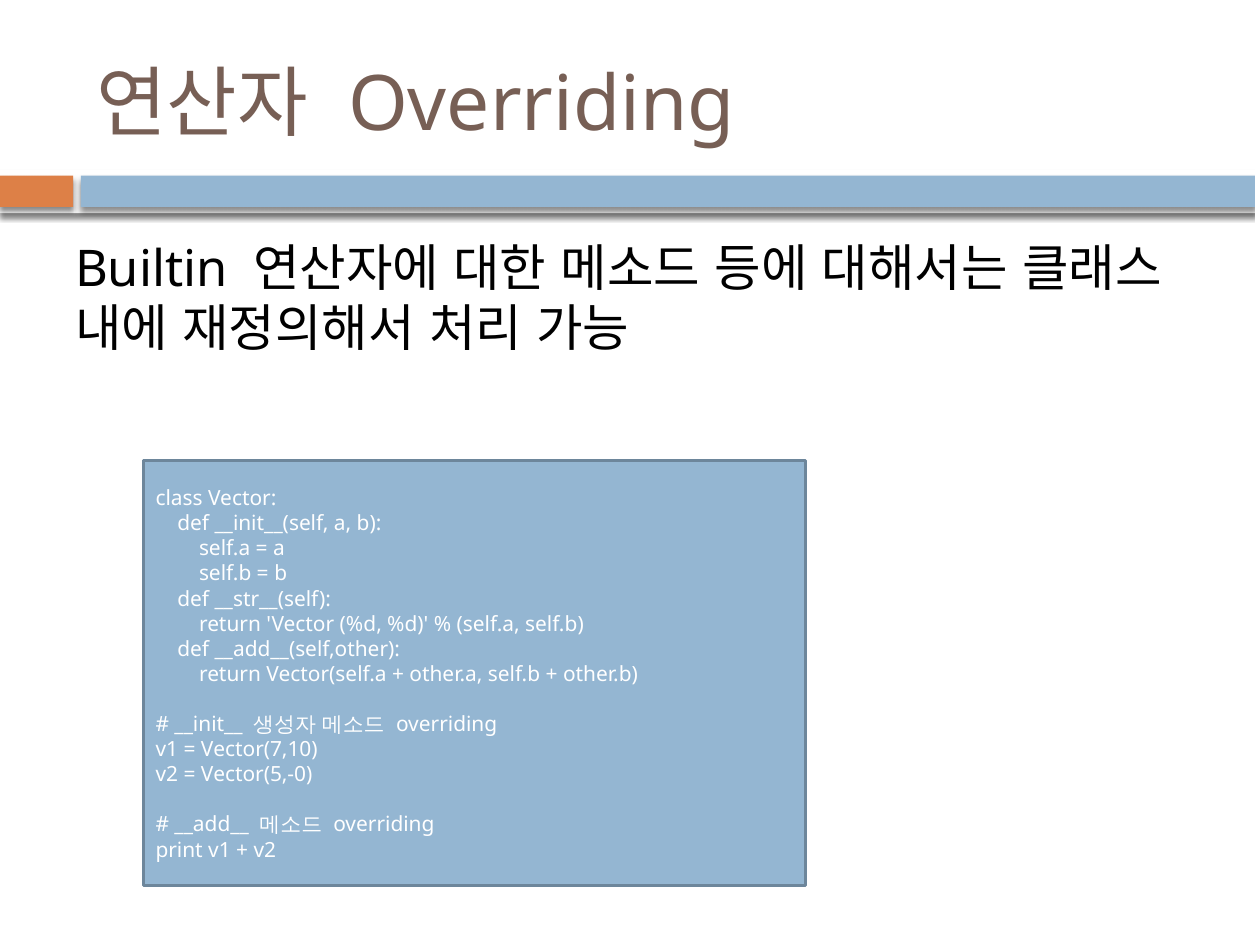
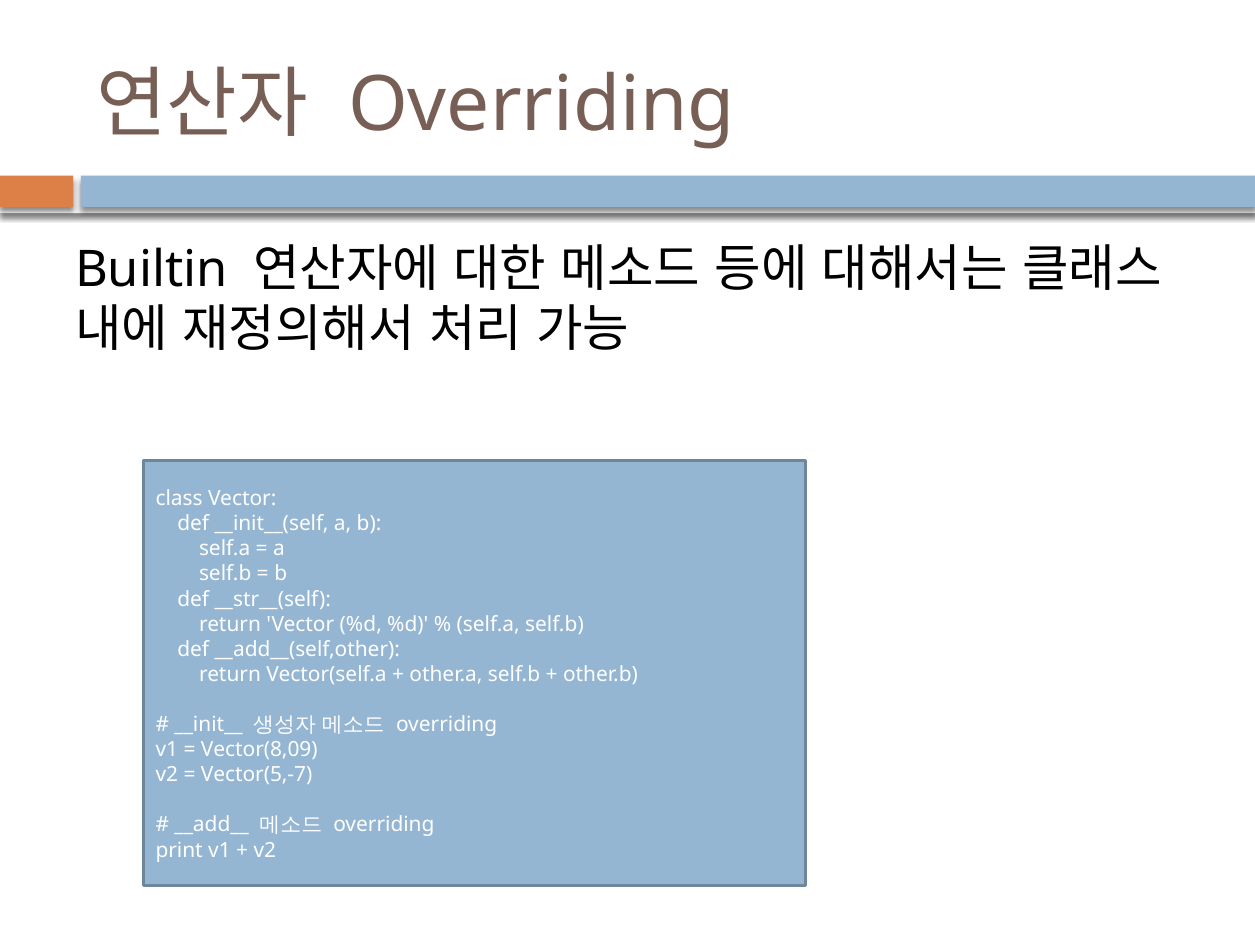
Vector(7,10: Vector(7,10 -> Vector(8,09
Vector(5,-0: Vector(5,-0 -> Vector(5,-7
